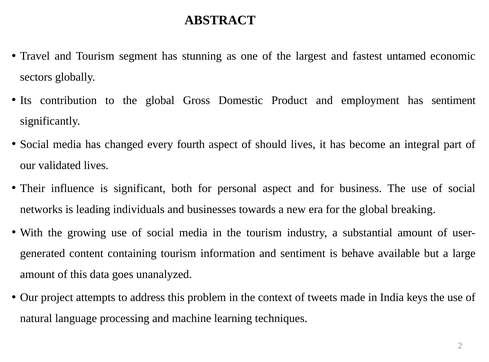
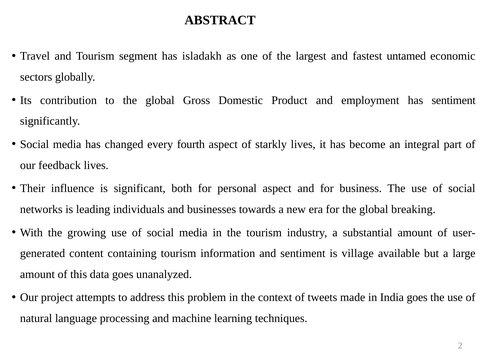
stunning: stunning -> isladakh
should: should -> starkly
validated: validated -> feedback
behave: behave -> village
India keys: keys -> goes
